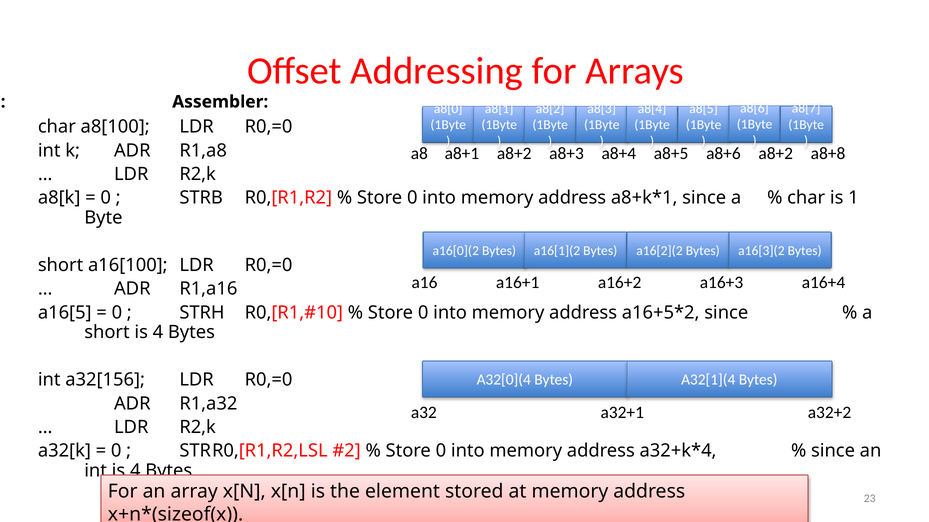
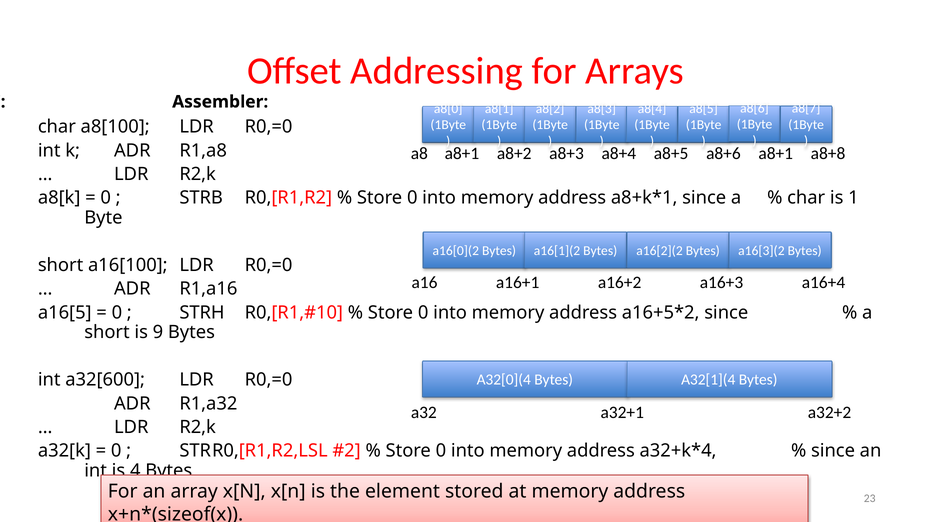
a8+6 a8+2: a8+2 -> a8+1
short is 4: 4 -> 9
a32[156: a32[156 -> a32[600
